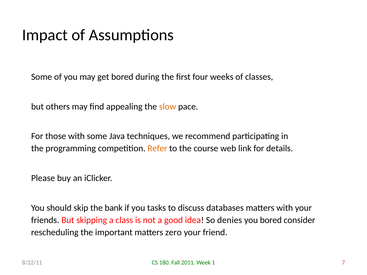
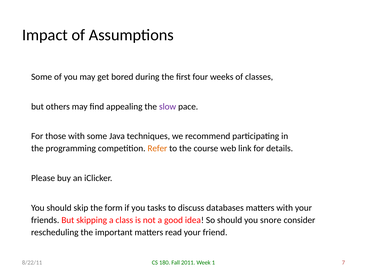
slow colour: orange -> purple
bank: bank -> form
So denies: denies -> should
you bored: bored -> snore
zero: zero -> read
